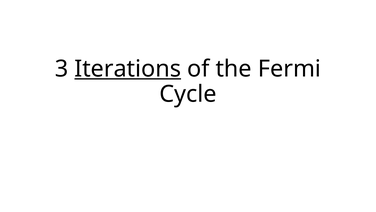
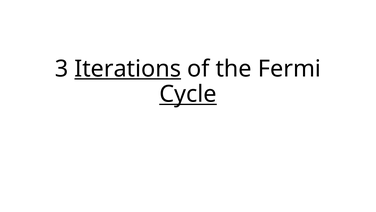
Cycle underline: none -> present
